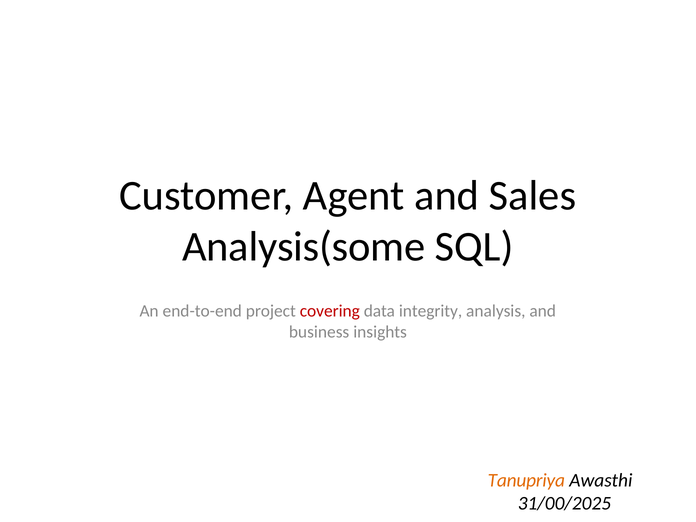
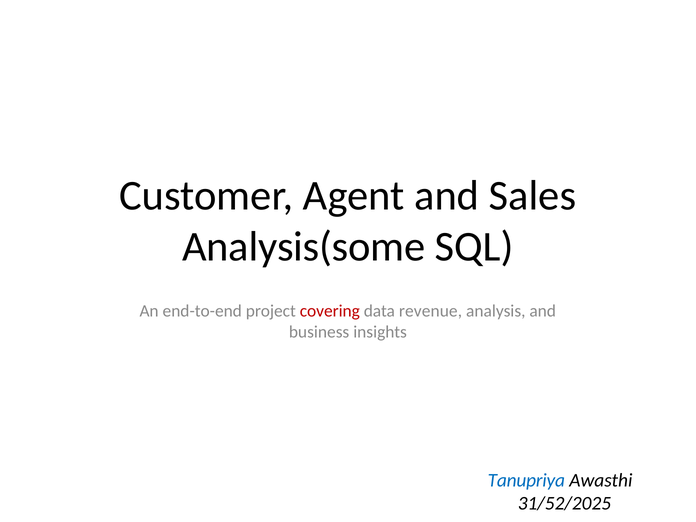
integrity: integrity -> revenue
Tanupriya colour: orange -> blue
31/00/2025: 31/00/2025 -> 31/52/2025
